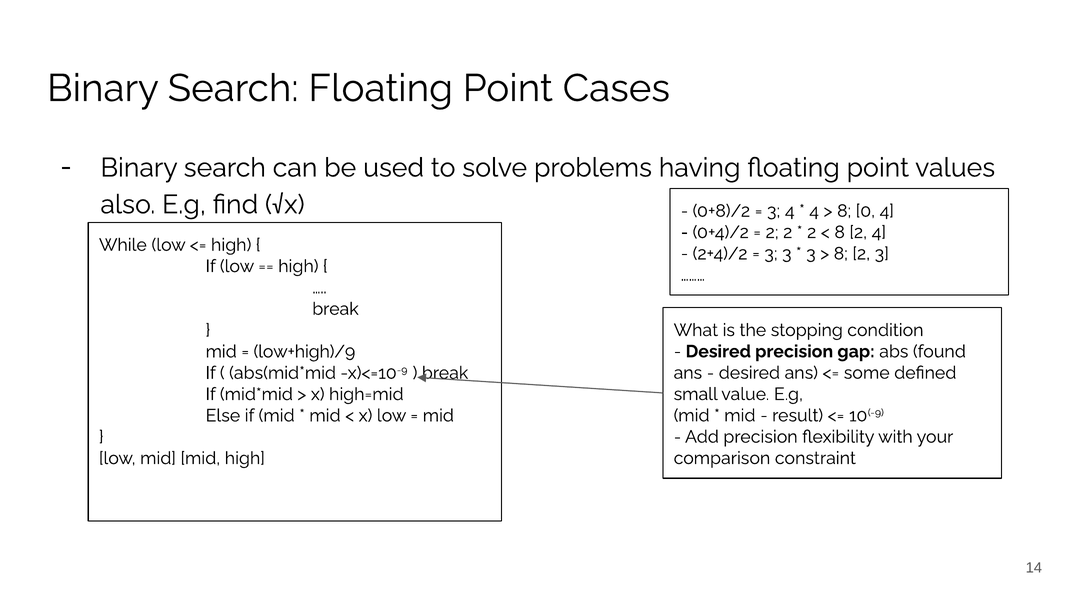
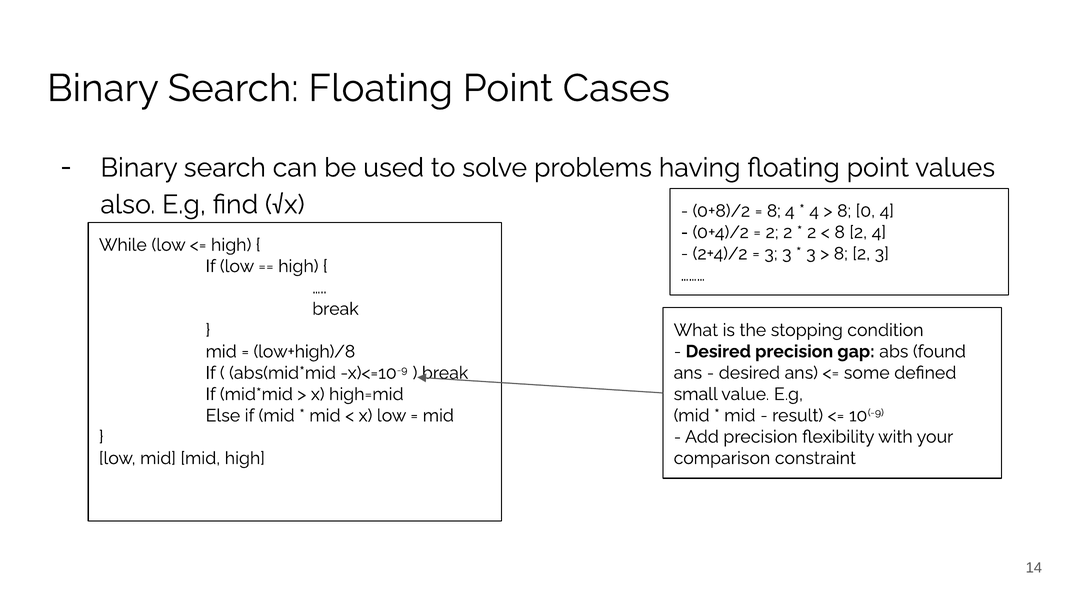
3 at (774, 211): 3 -> 8
low+high)/9: low+high)/9 -> low+high)/8
